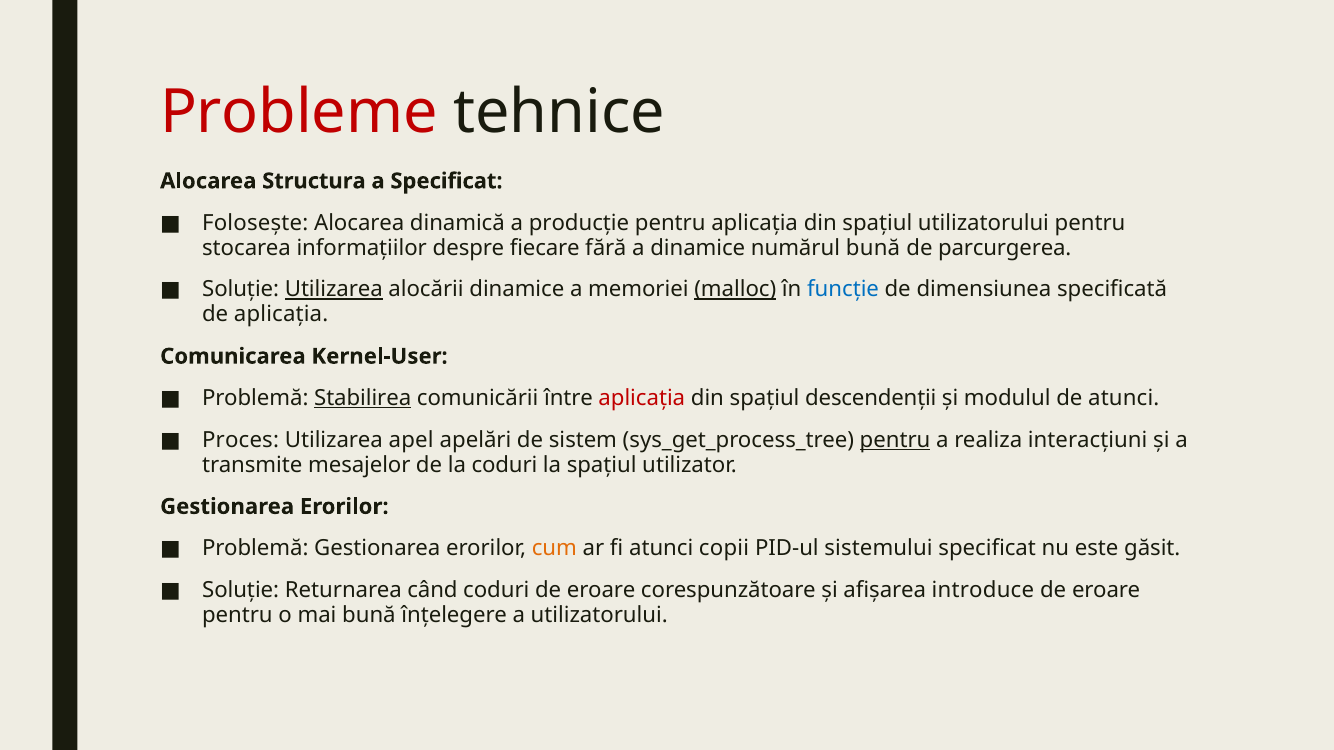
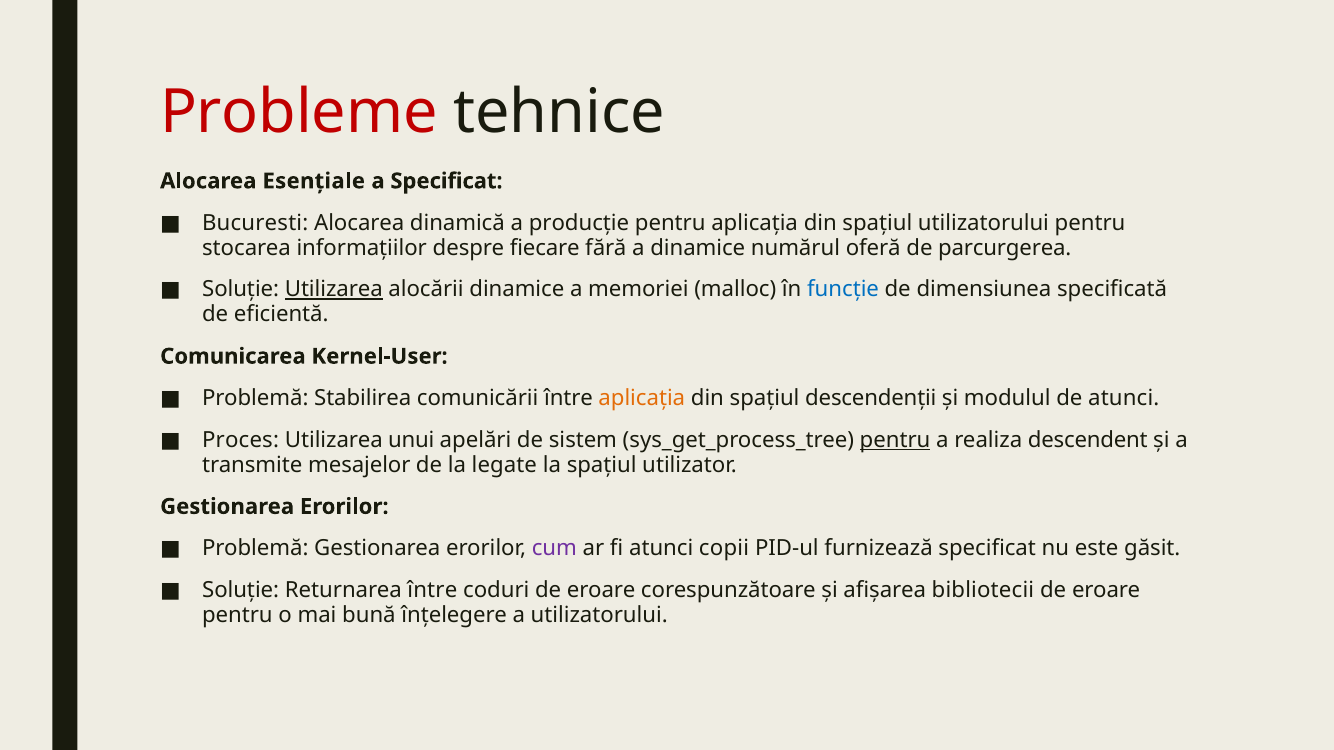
Structura: Structura -> Esențiale
Folosește: Folosește -> Bucuresti
numărul bună: bună -> oferă
malloc underline: present -> none
de aplicația: aplicația -> eficientă
Stabilirea underline: present -> none
aplicația at (642, 398) colour: red -> orange
apel: apel -> unui
interacțiuni: interacțiuni -> descendent
la coduri: coduri -> legate
cum colour: orange -> purple
sistemului: sistemului -> furnizează
Returnarea când: când -> între
introduce: introduce -> bibliotecii
